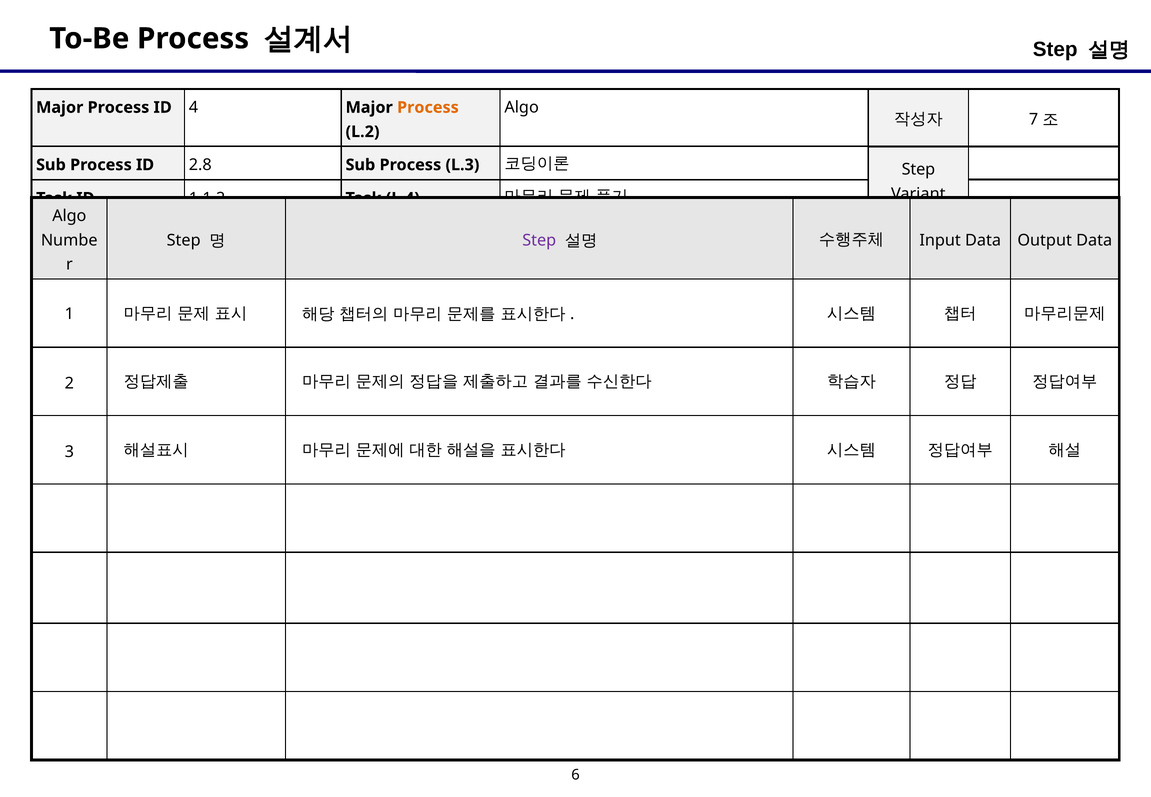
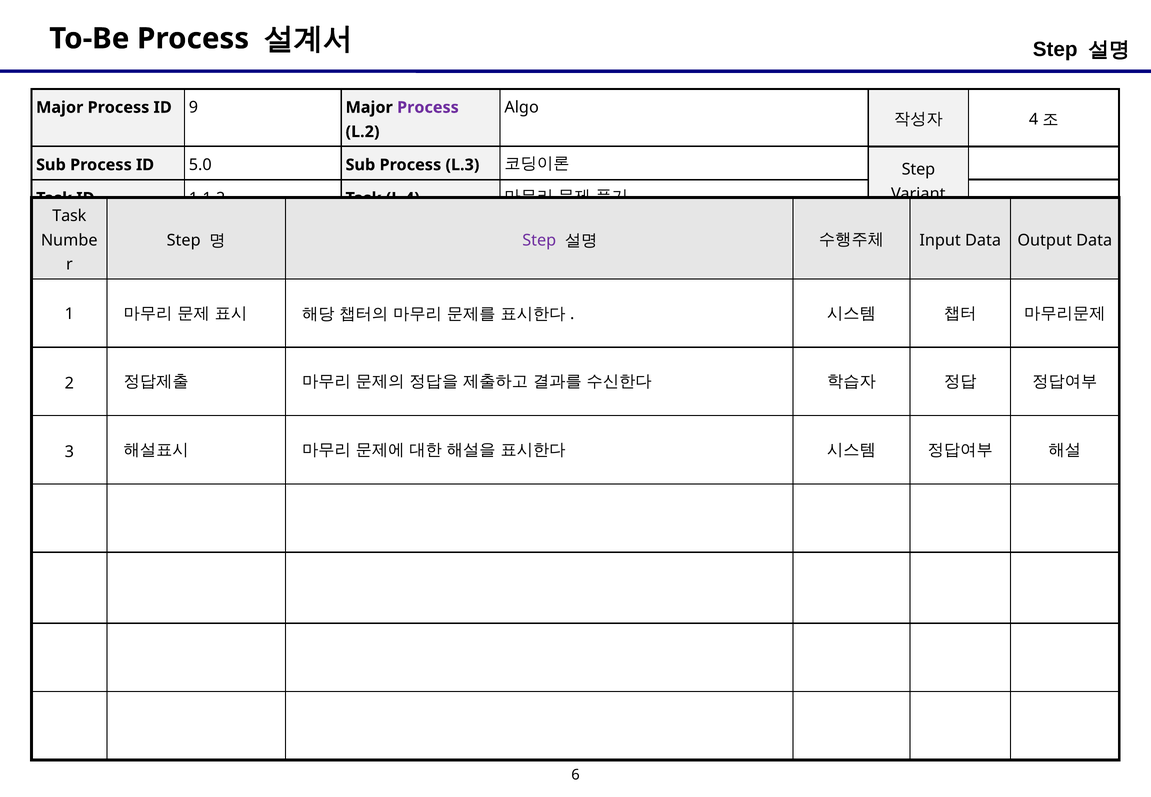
4: 4 -> 9
Process at (428, 107) colour: orange -> purple
7: 7 -> 4
2.8: 2.8 -> 5.0
Algo at (69, 216): Algo -> Task
